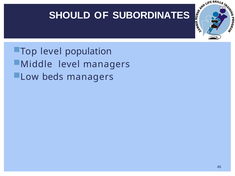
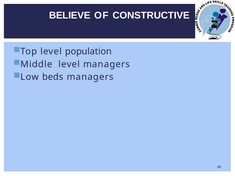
SHOULD: SHOULD -> BELIEVE
SUBORDINATES: SUBORDINATES -> CONSTRUCTIVE
